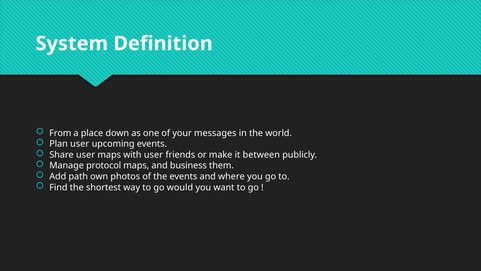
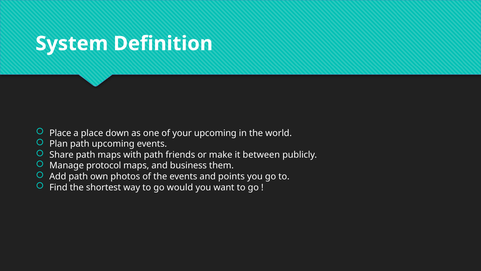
From at (60, 133): From -> Place
your messages: messages -> upcoming
Plan user: user -> path
Share user: user -> path
with user: user -> path
where: where -> points
